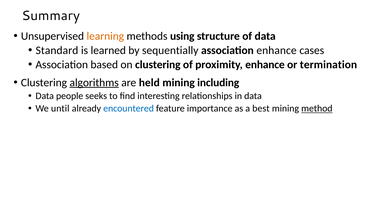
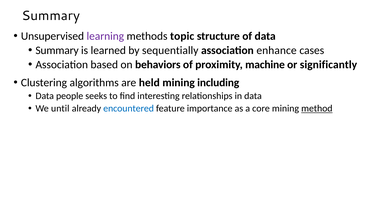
learning colour: orange -> purple
using: using -> topic
Standard at (57, 50): Standard -> Summary
on clustering: clustering -> behaviors
proximity enhance: enhance -> machine
termination: termination -> significantly
algorithms underline: present -> none
best: best -> core
